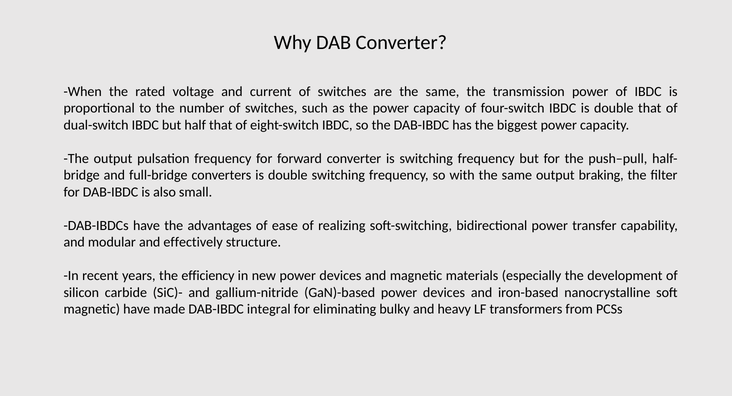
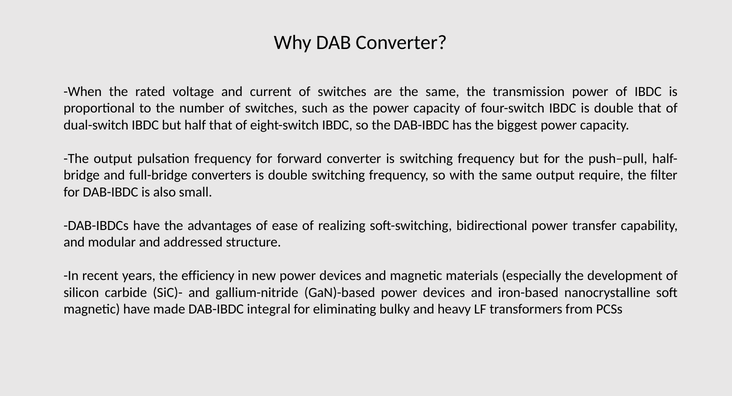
braking: braking -> require
effectively: effectively -> addressed
